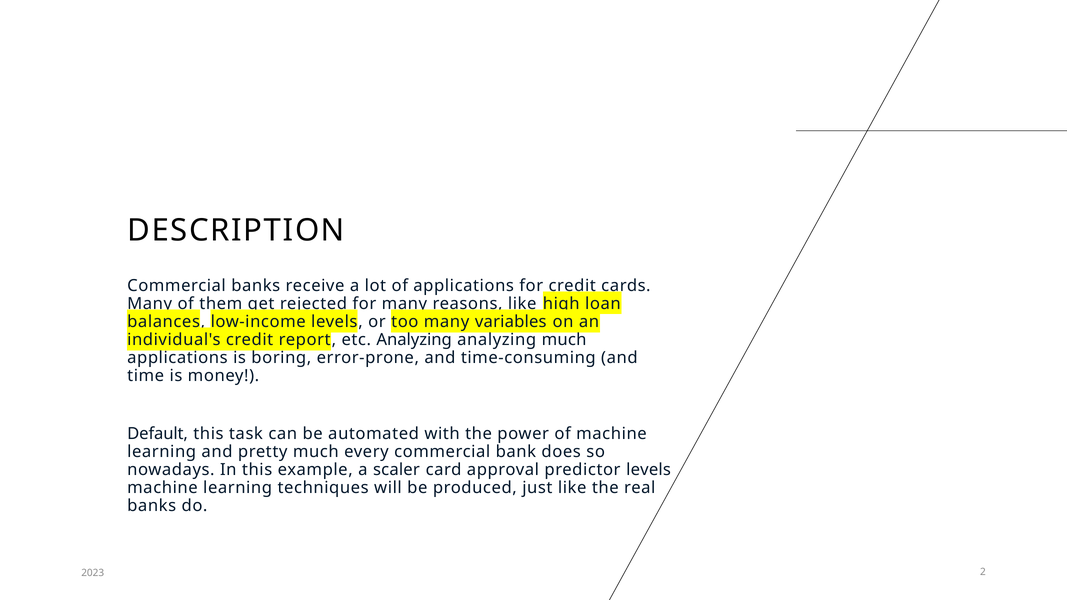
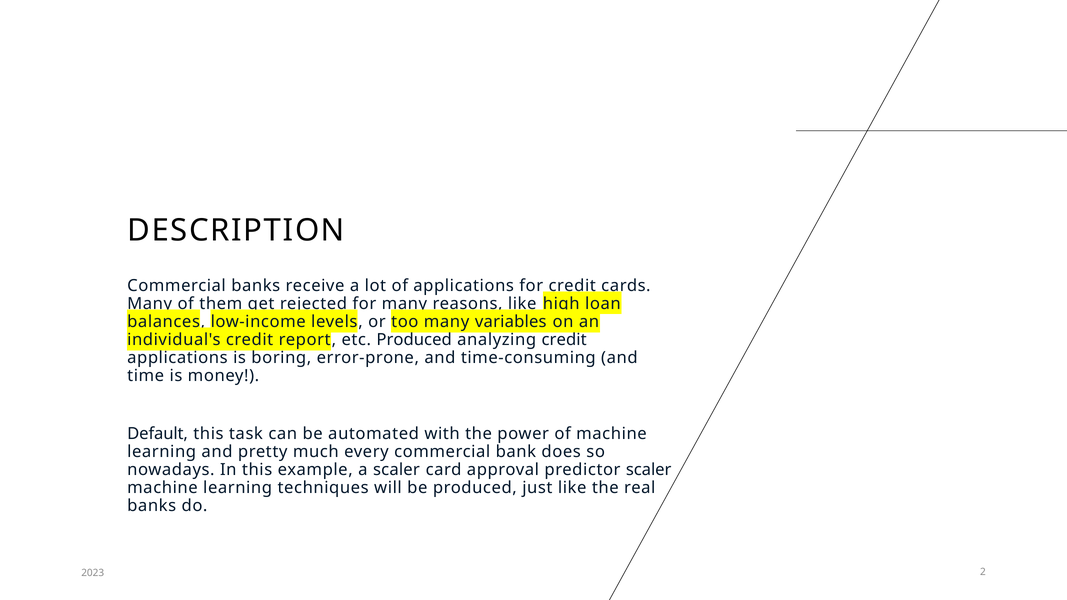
etc Analyzing: Analyzing -> Produced
analyzing much: much -> credit
predictor levels: levels -> scaler
